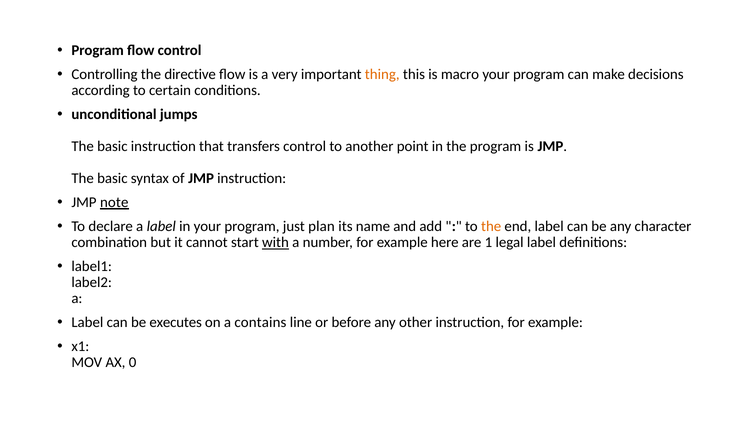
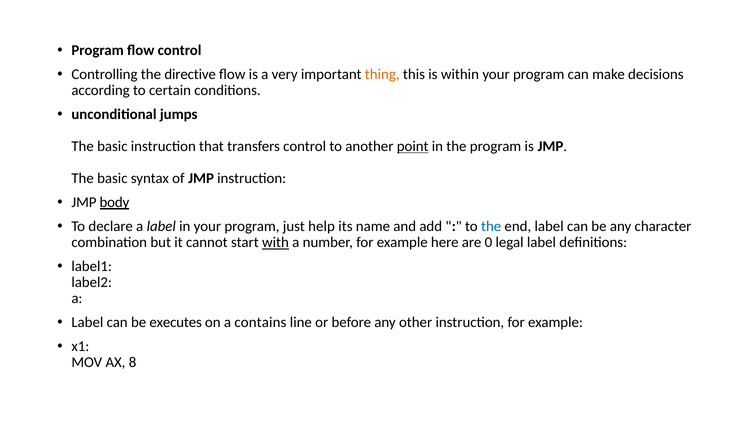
macro: macro -> within
point underline: none -> present
note: note -> body
plan: plan -> help
the at (491, 226) colour: orange -> blue
1: 1 -> 0
0: 0 -> 8
